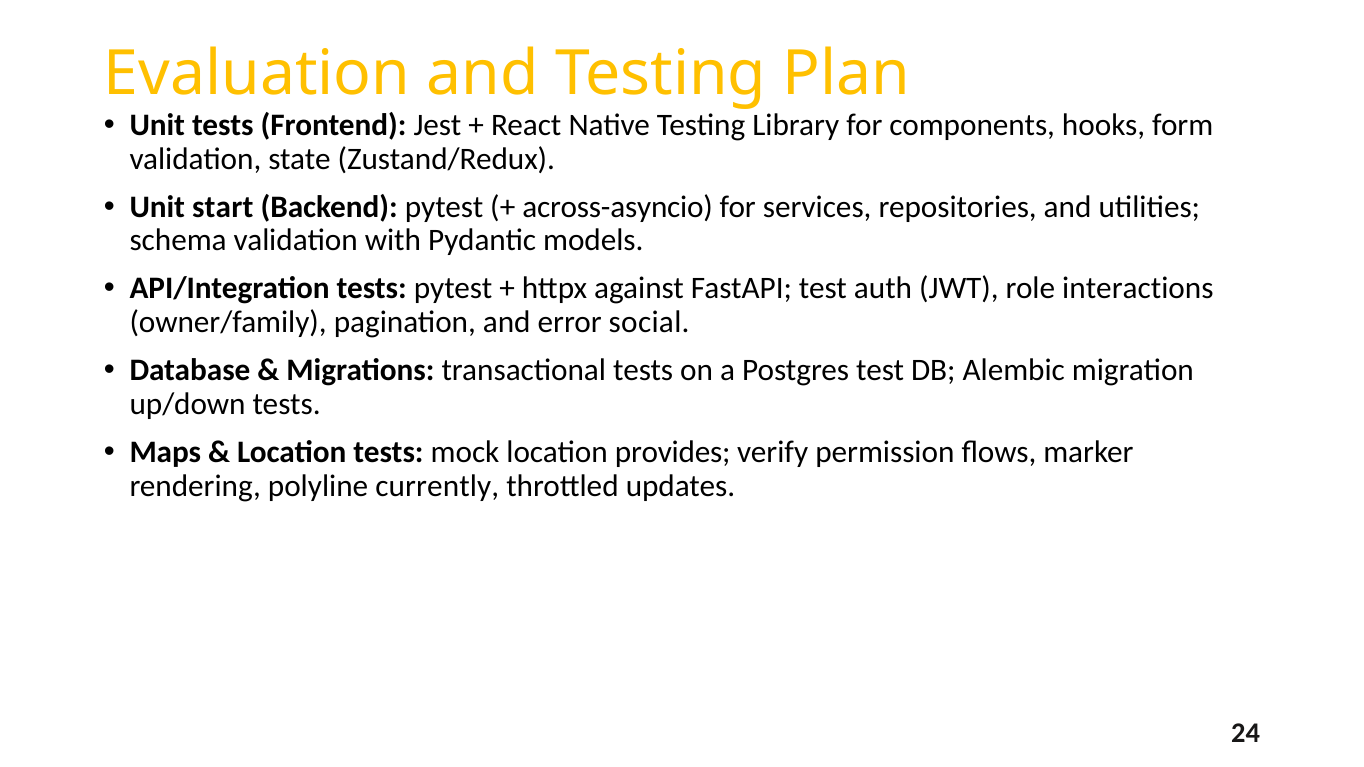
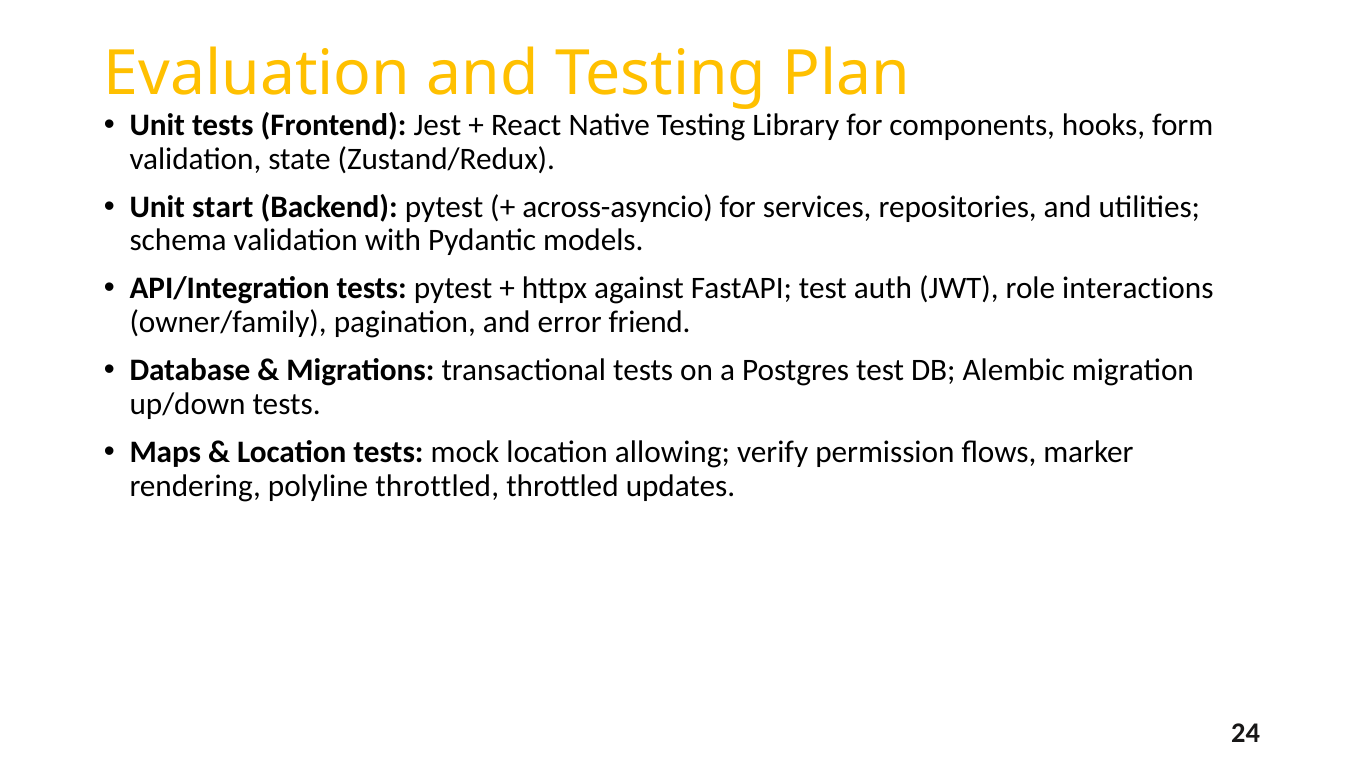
social: social -> friend
provides: provides -> allowing
polyline currently: currently -> throttled
